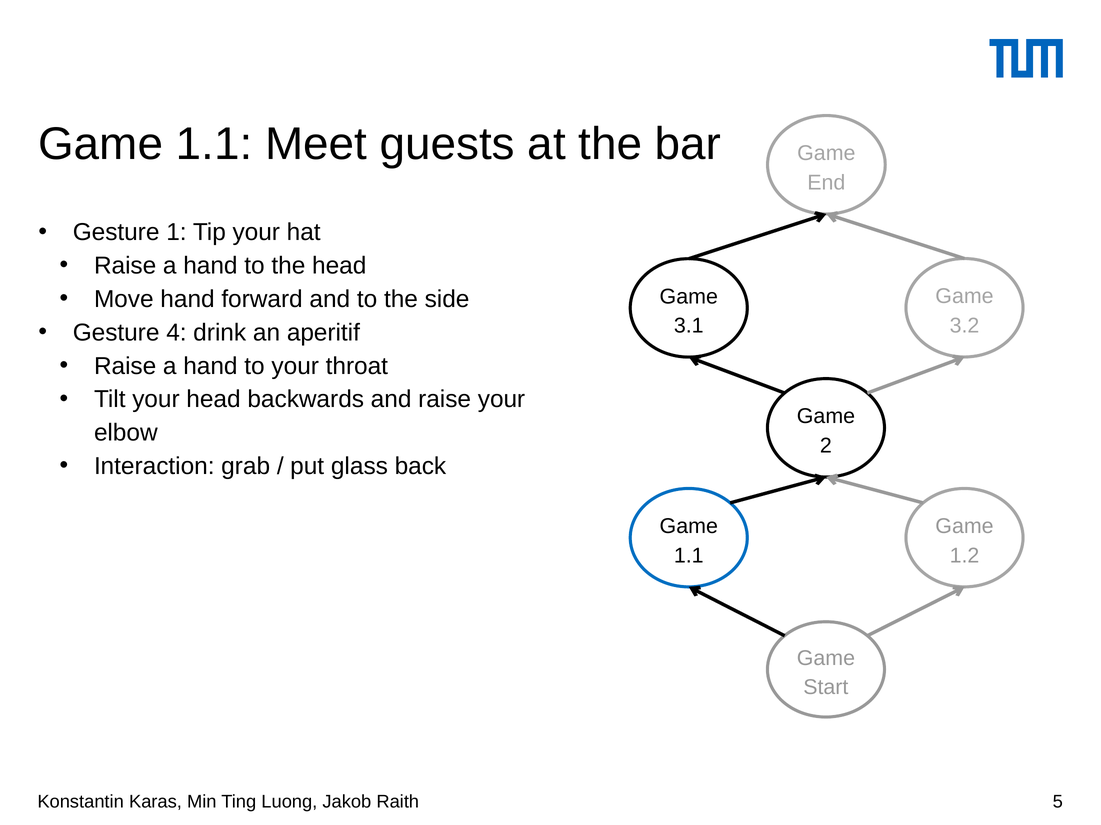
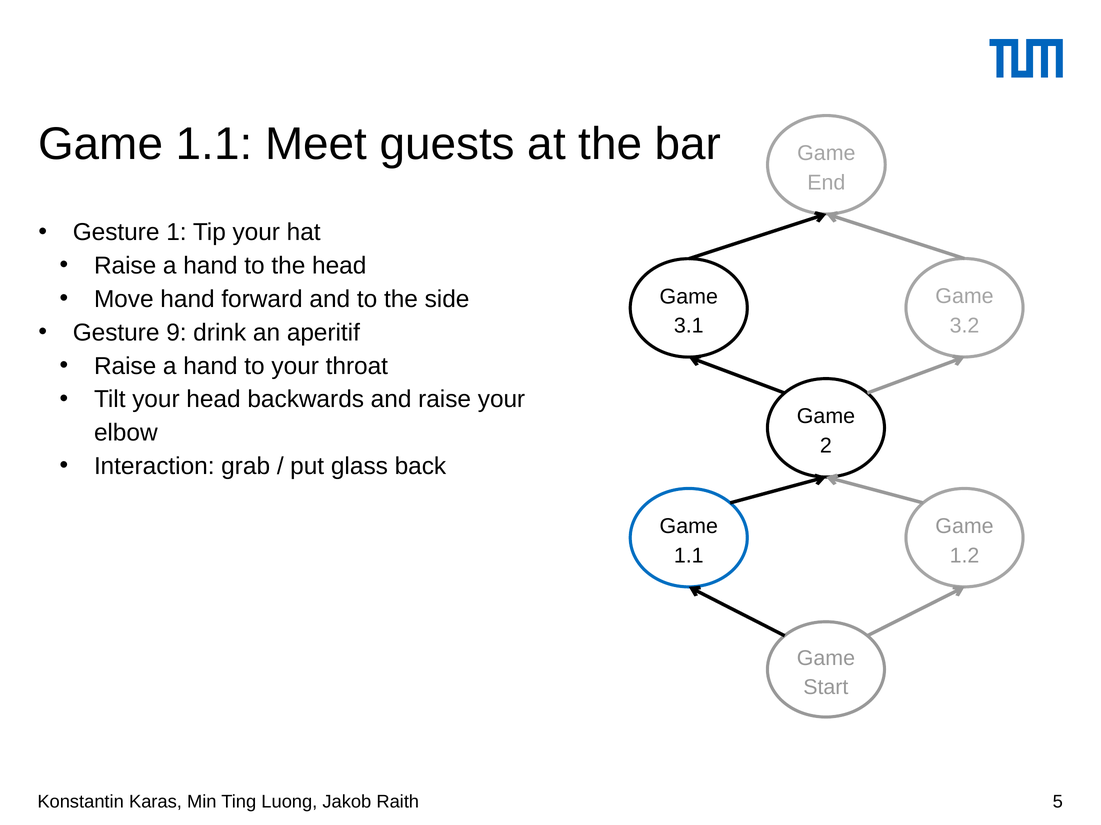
4: 4 -> 9
